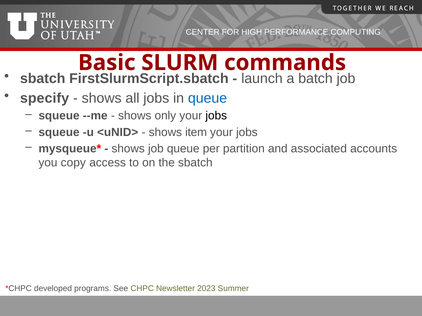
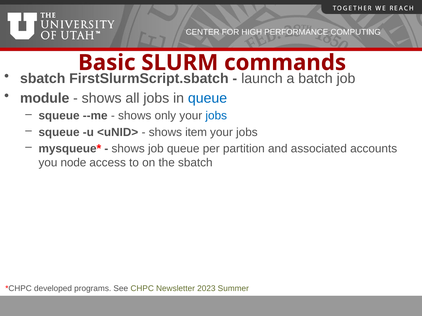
specify: specify -> module
jobs at (216, 116) colour: black -> blue
copy: copy -> node
